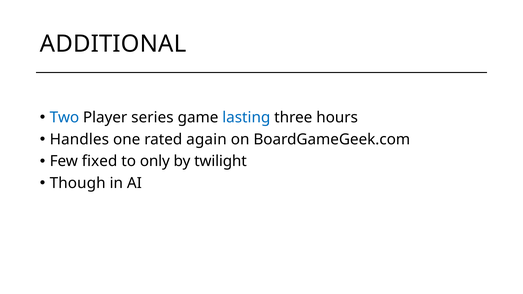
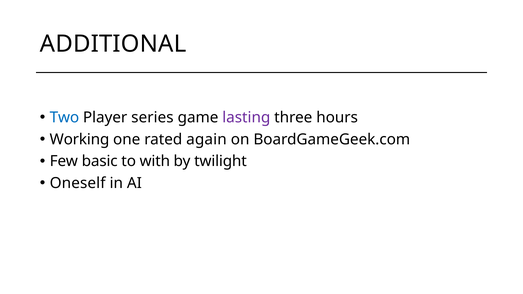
lasting colour: blue -> purple
Handles: Handles -> Working
fixed: fixed -> basic
only: only -> with
Though: Though -> Oneself
